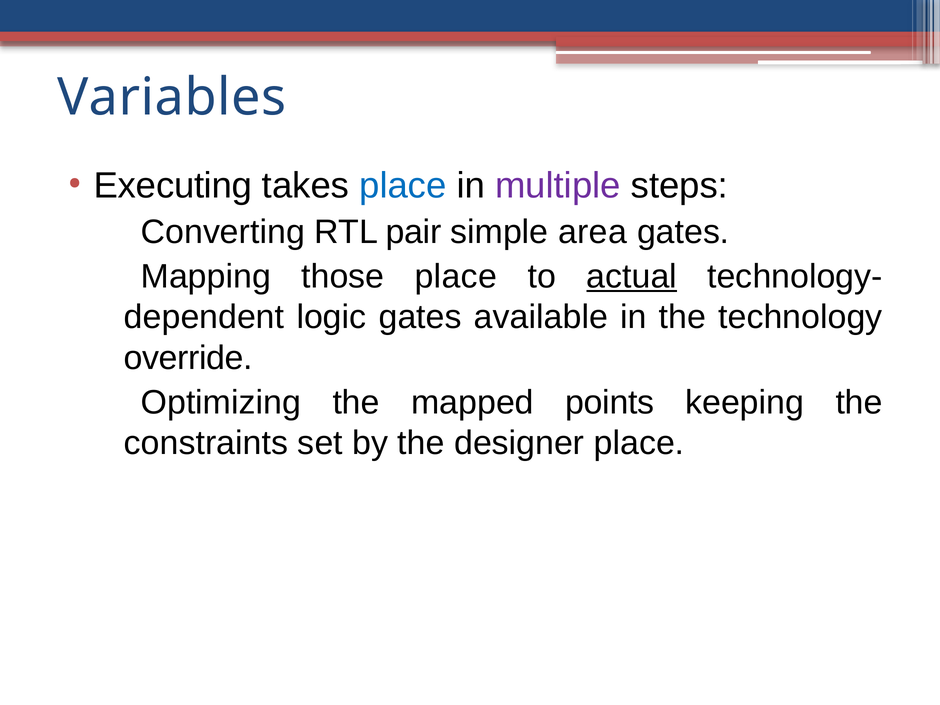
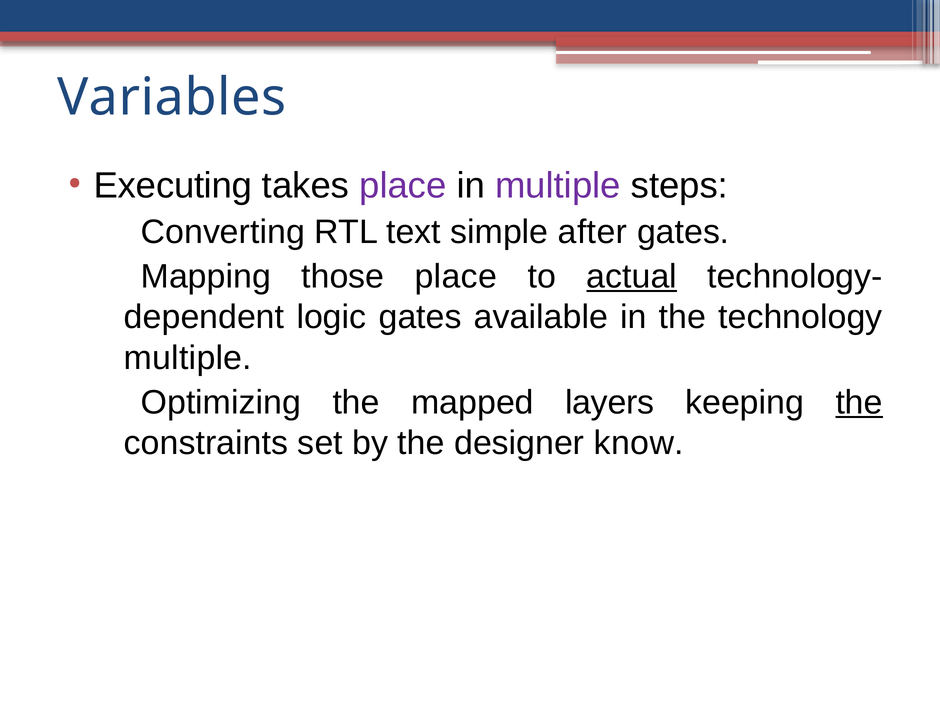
place at (403, 186) colour: blue -> purple
pair: pair -> text
area: area -> after
override at (188, 358): override -> multiple
points: points -> layers
the at (859, 403) underline: none -> present
designer place: place -> know
